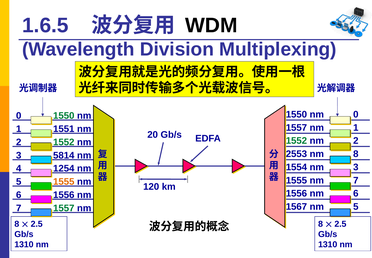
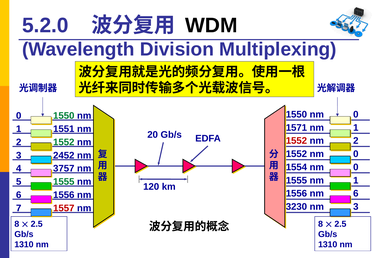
1.6.5: 1.6.5 -> 5.2.0
1557 at (296, 127): 1557 -> 1571
1552 at (296, 141) colour: green -> red
2553 at (296, 154): 2553 -> 1552
8 at (356, 154): 8 -> 0
5814: 5814 -> 2452
1554 nm 3: 3 -> 0
1254: 1254 -> 3757
1555 nm 7: 7 -> 1
1555 at (64, 181) colour: orange -> green
1567: 1567 -> 3230
5 at (356, 206): 5 -> 3
1557 at (64, 208) colour: green -> red
